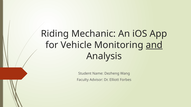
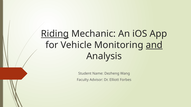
Riding underline: none -> present
